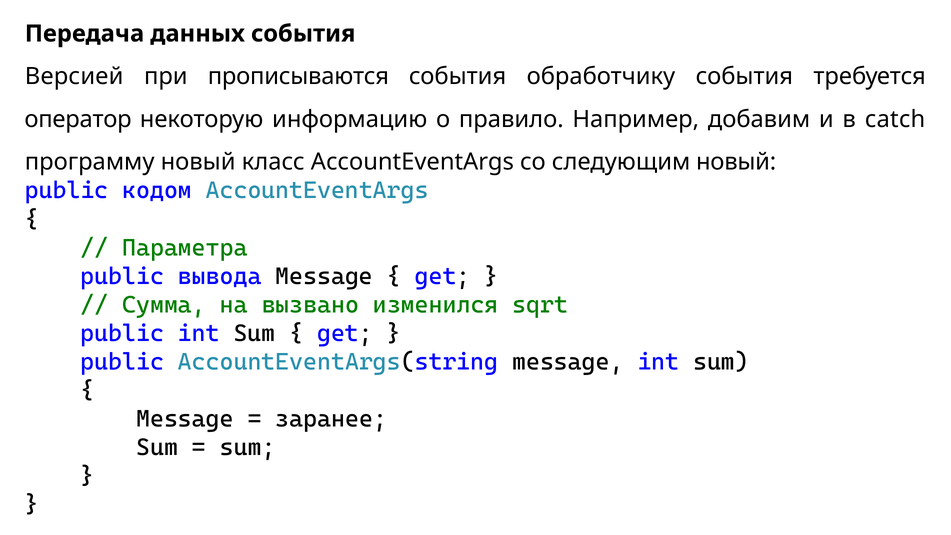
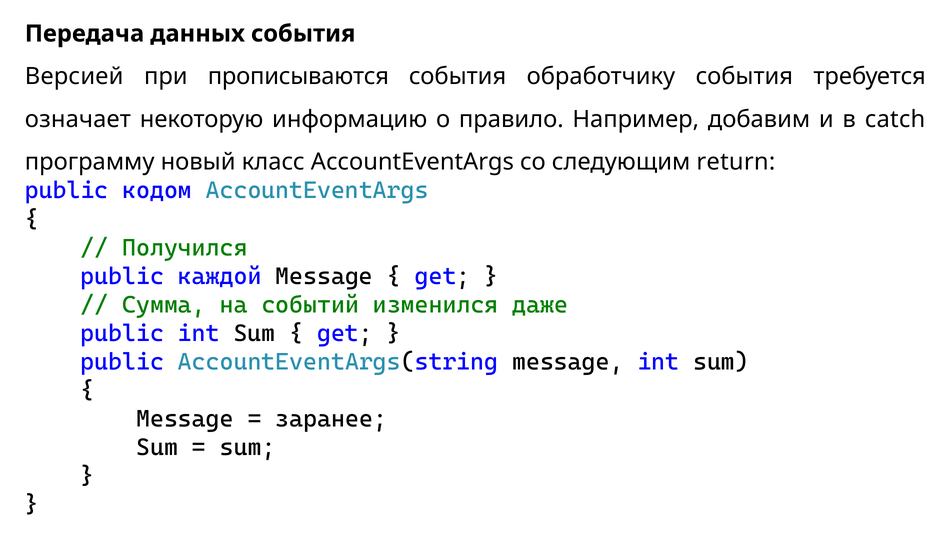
оператор: оператор -> означает
следующим новый: новый -> return
Параметра: Параметра -> Получился
вывода: вывода -> каждой
вызвано: вызвано -> событий
sqrt: sqrt -> даже
